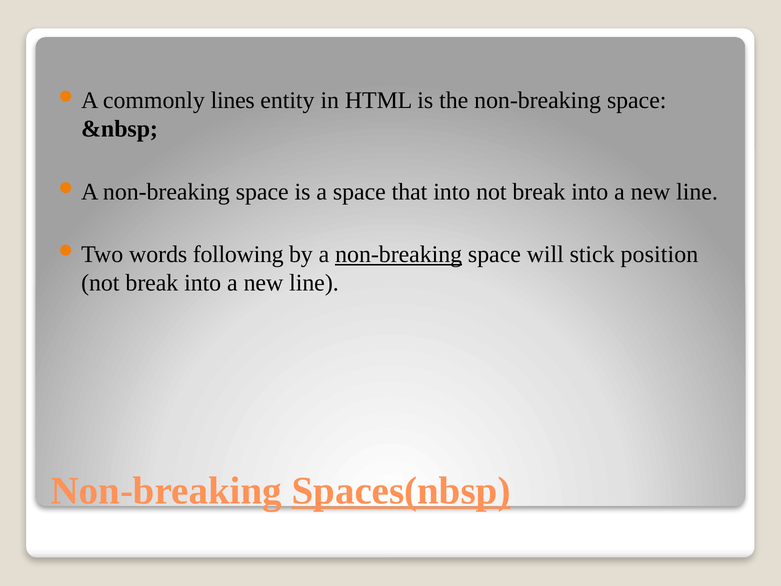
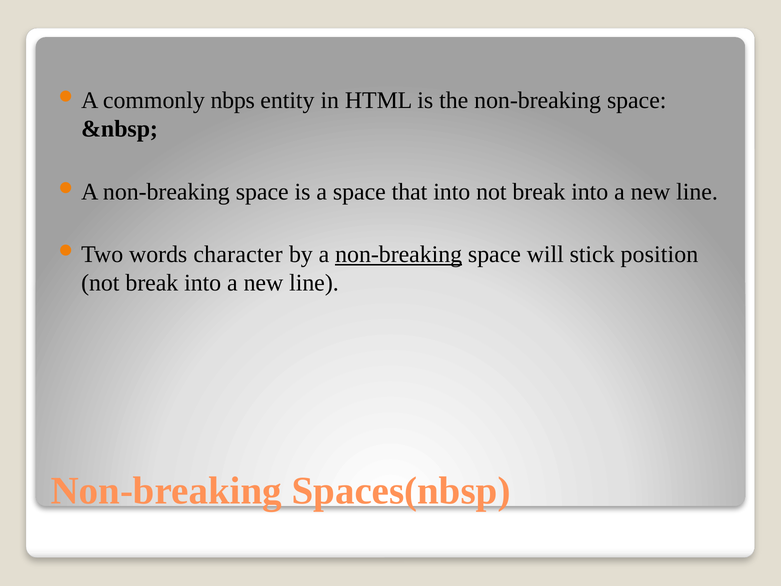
lines: lines -> nbps
following: following -> character
Spaces(nbsp underline: present -> none
